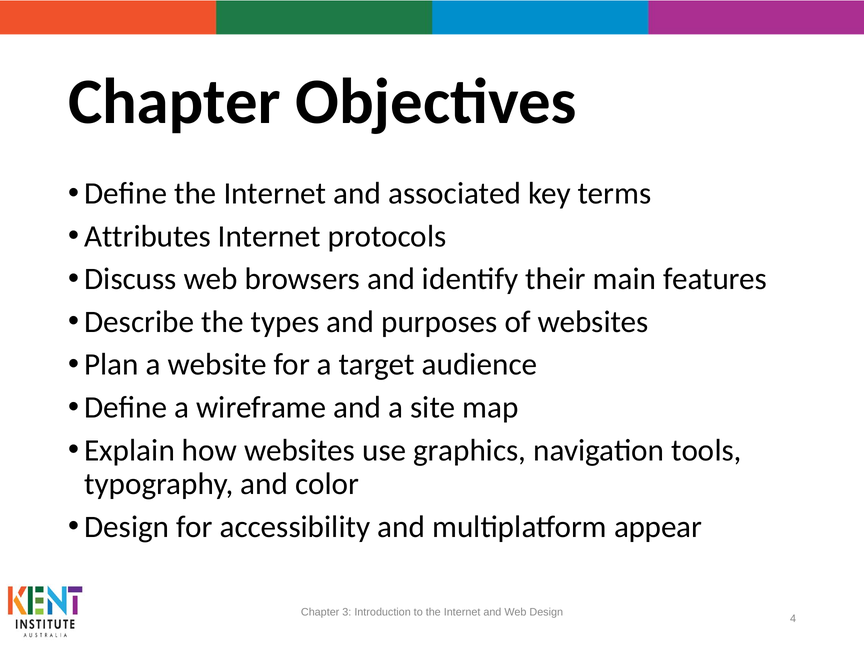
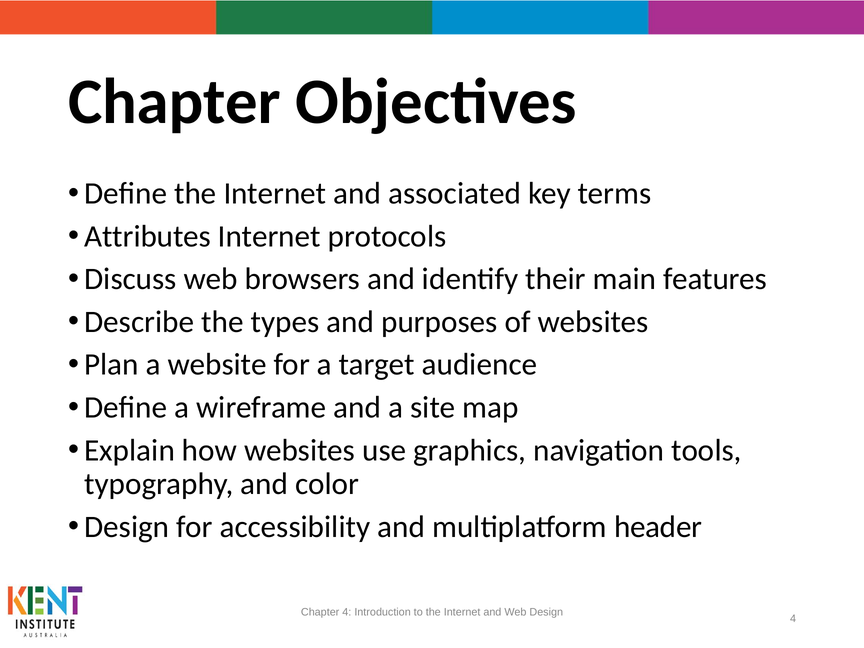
appear: appear -> header
Chapter 3: 3 -> 4
